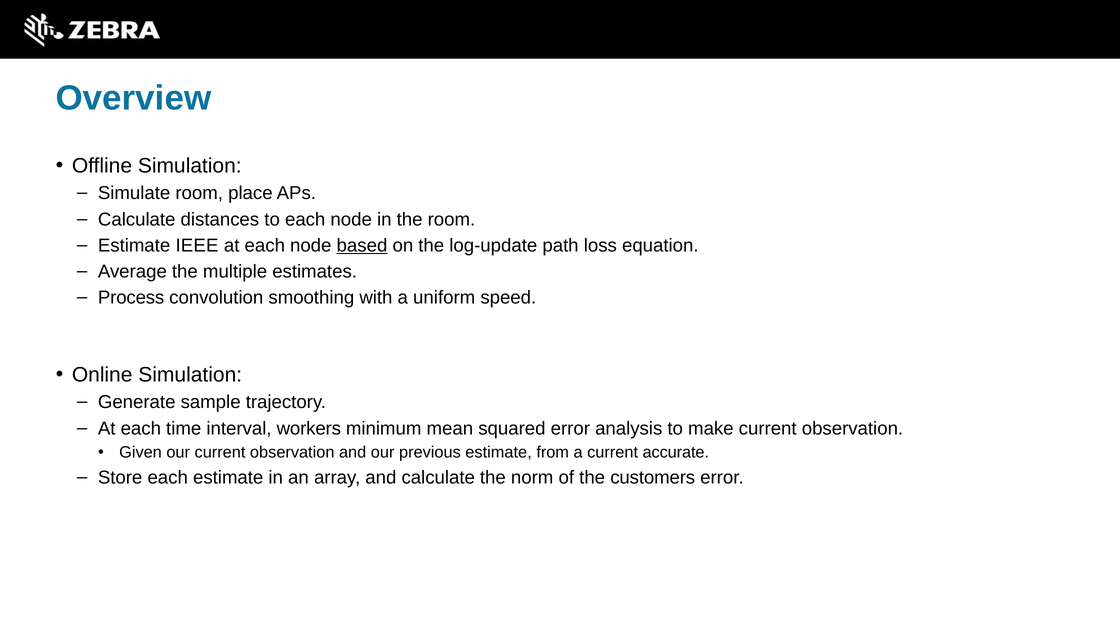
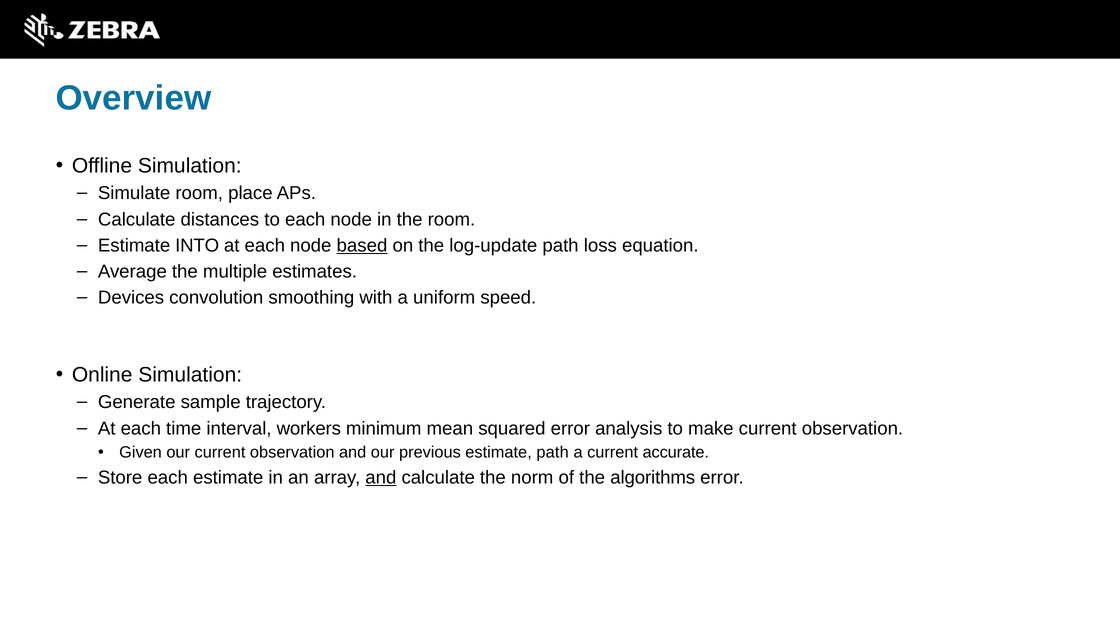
IEEE: IEEE -> INTO
Process: Process -> Devices
estimate from: from -> path
and at (381, 477) underline: none -> present
customers: customers -> algorithms
